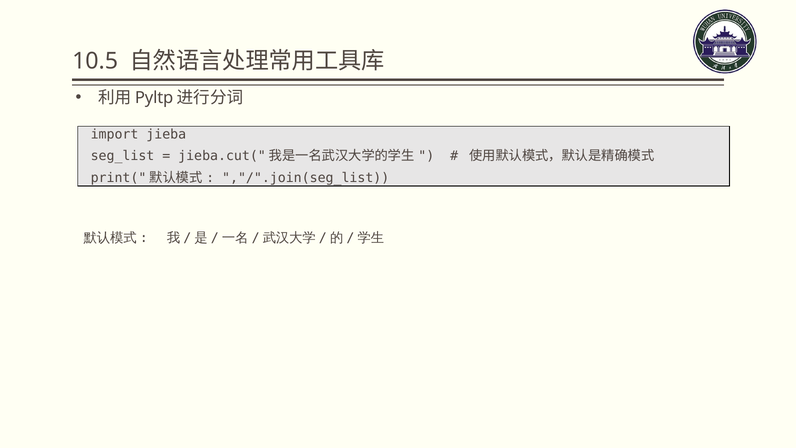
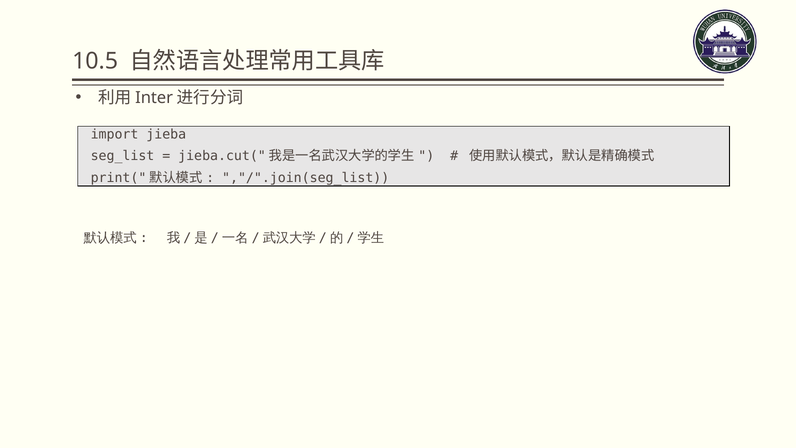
Pyltp: Pyltp -> Inter
